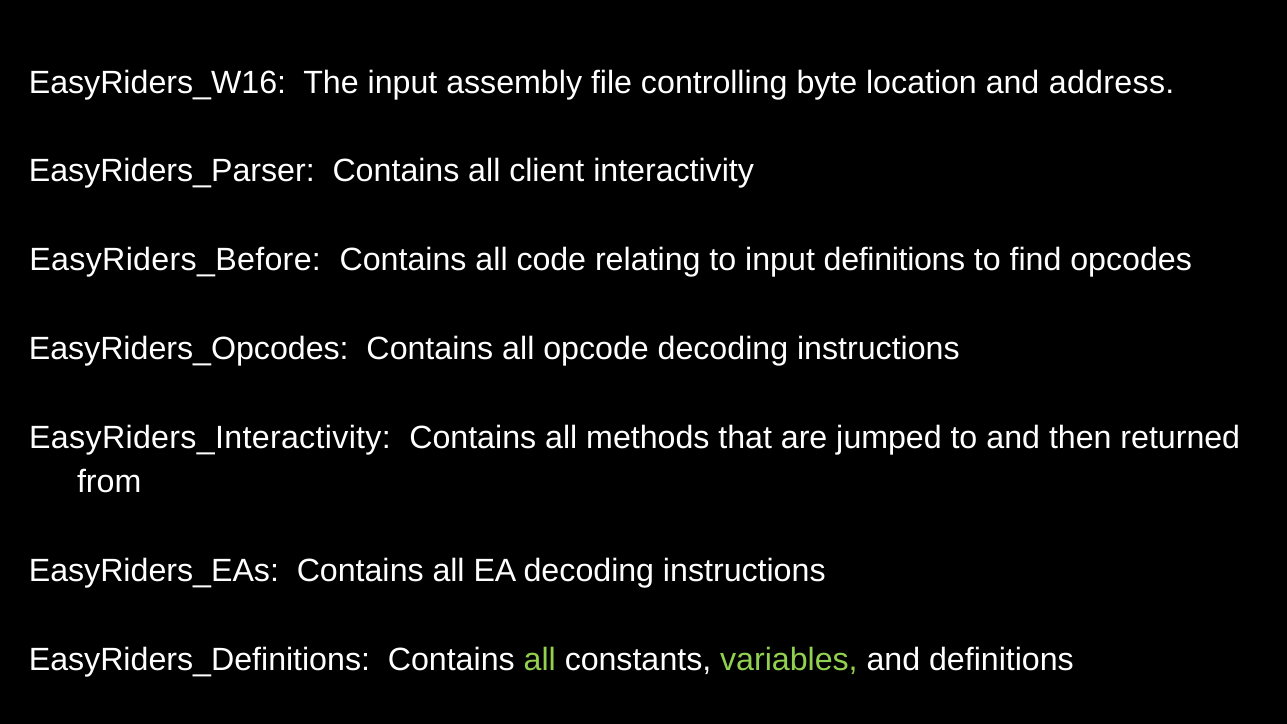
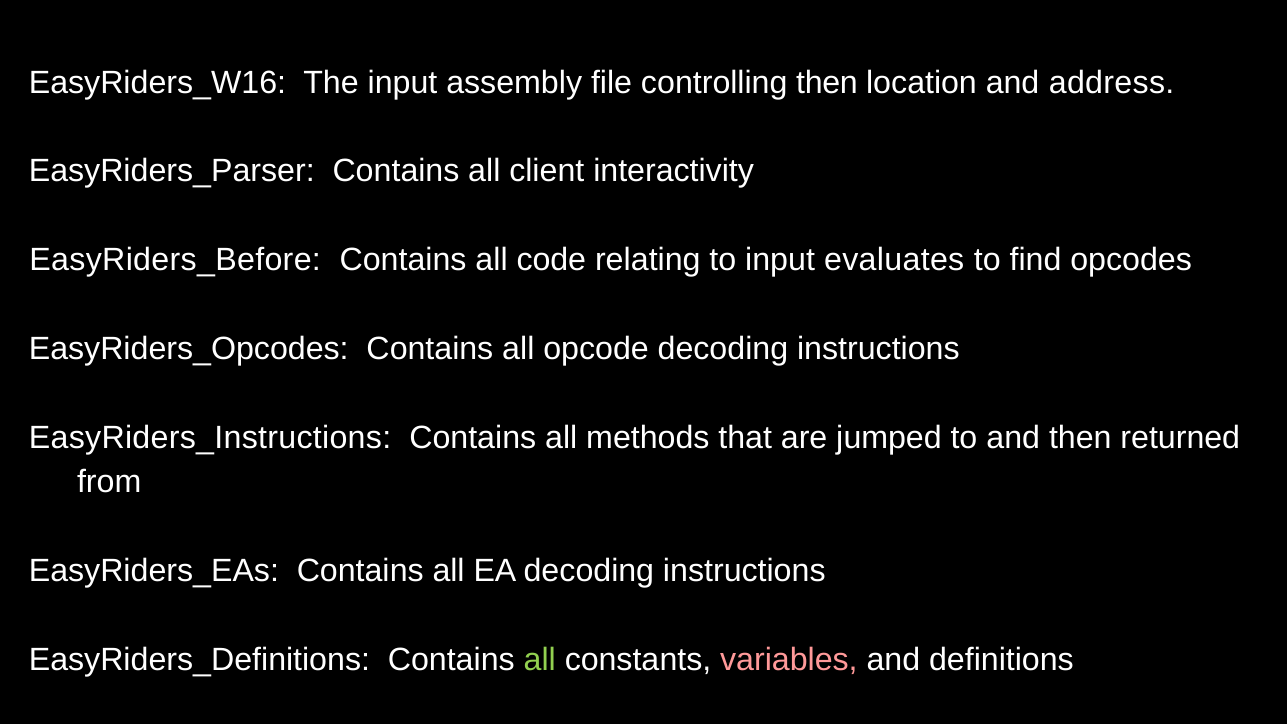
controlling byte: byte -> then
input definitions: definitions -> evaluates
EasyRiders_Interactivity: EasyRiders_Interactivity -> EasyRiders_Instructions
variables colour: light green -> pink
